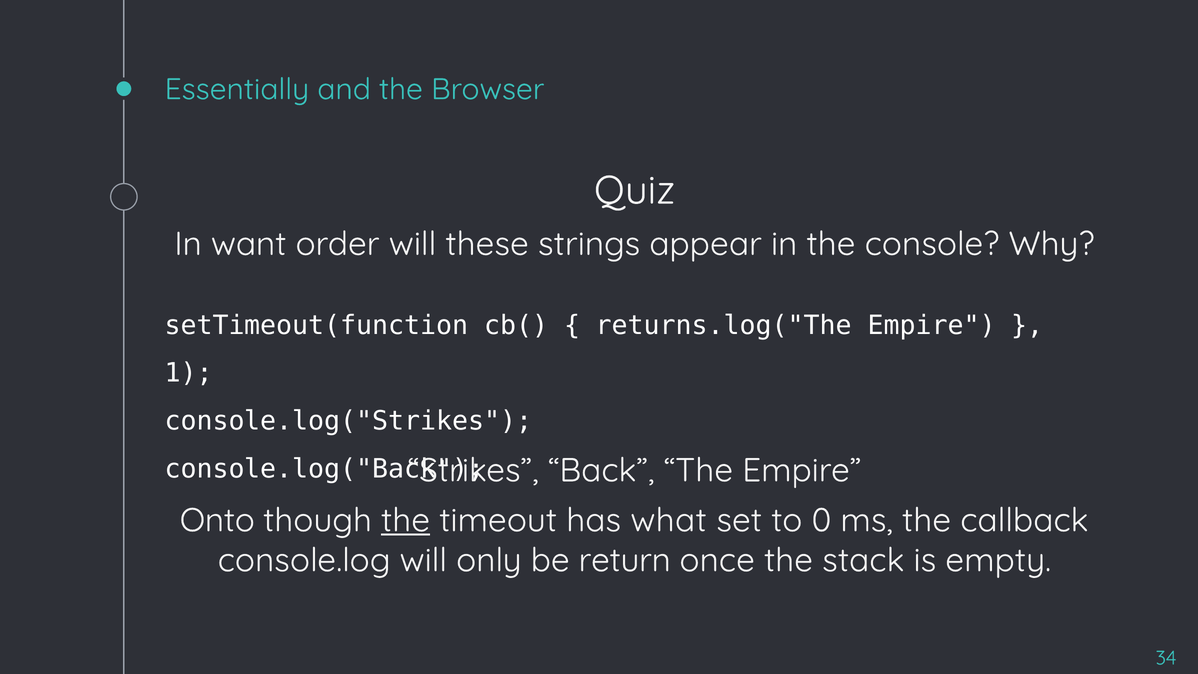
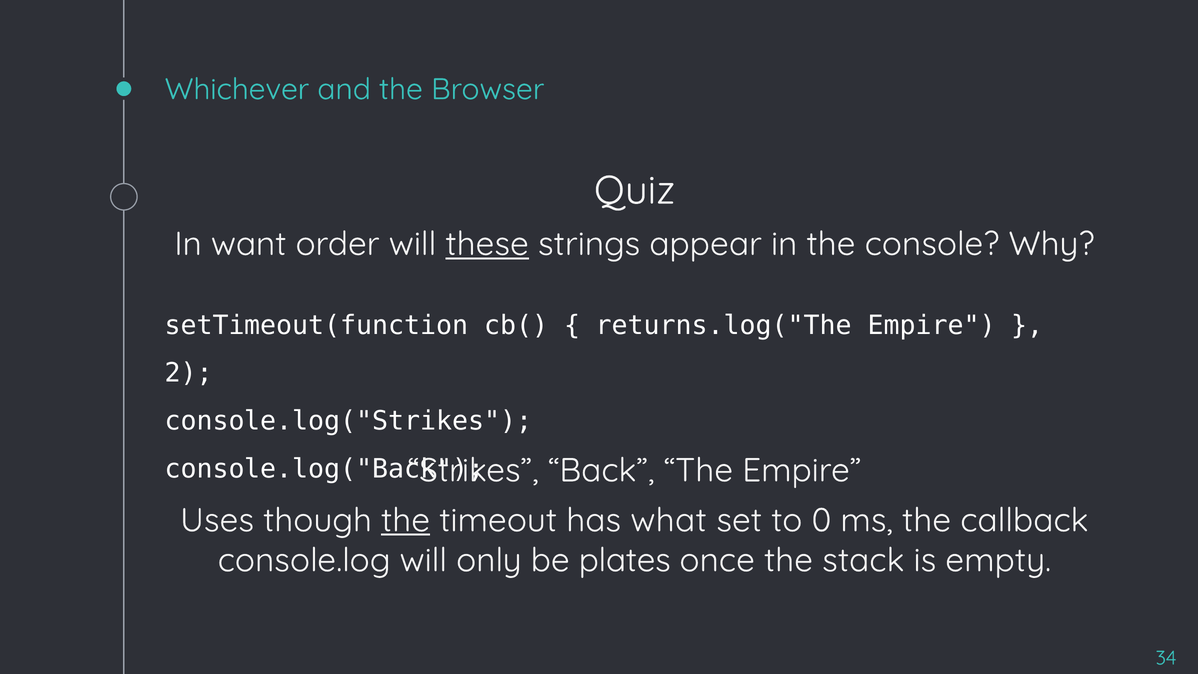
Essentially: Essentially -> Whichever
these underline: none -> present
1: 1 -> 2
Onto: Onto -> Uses
return: return -> plates
